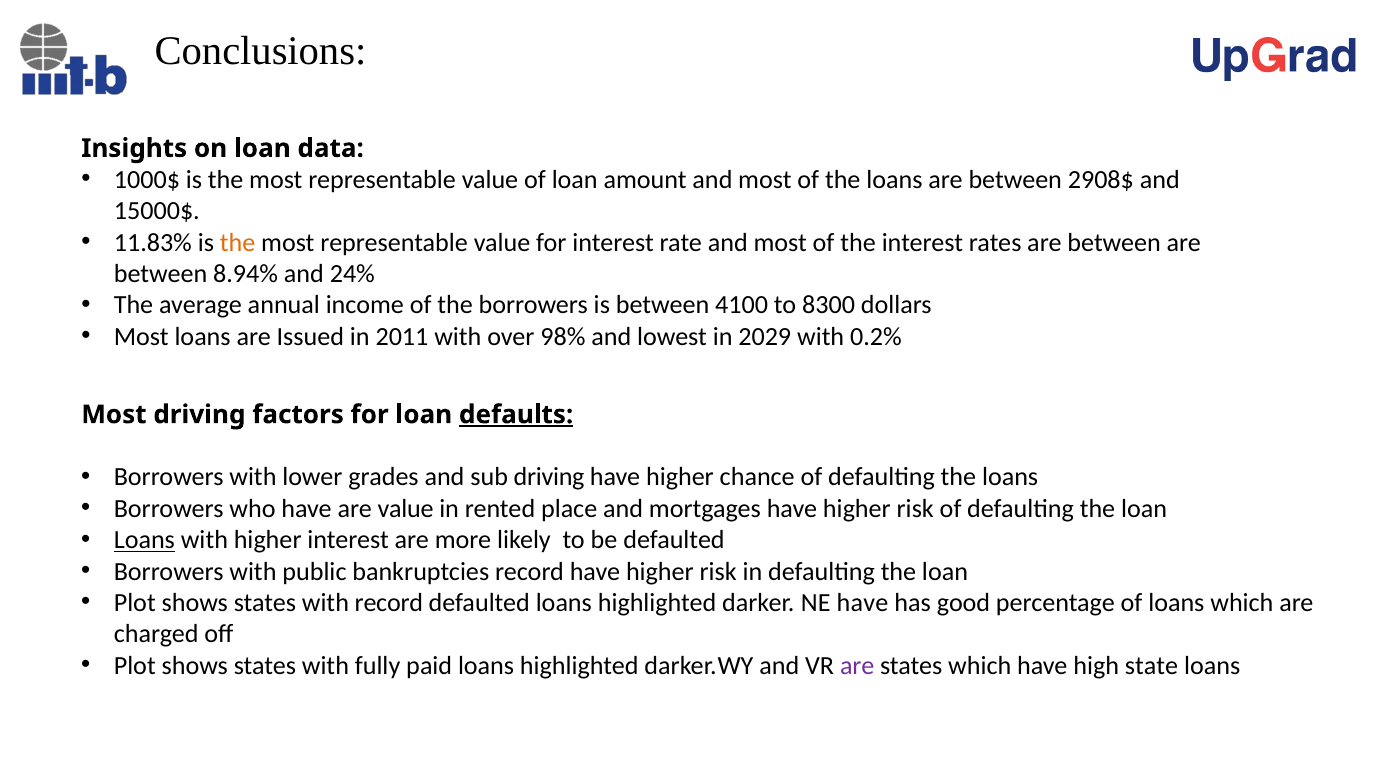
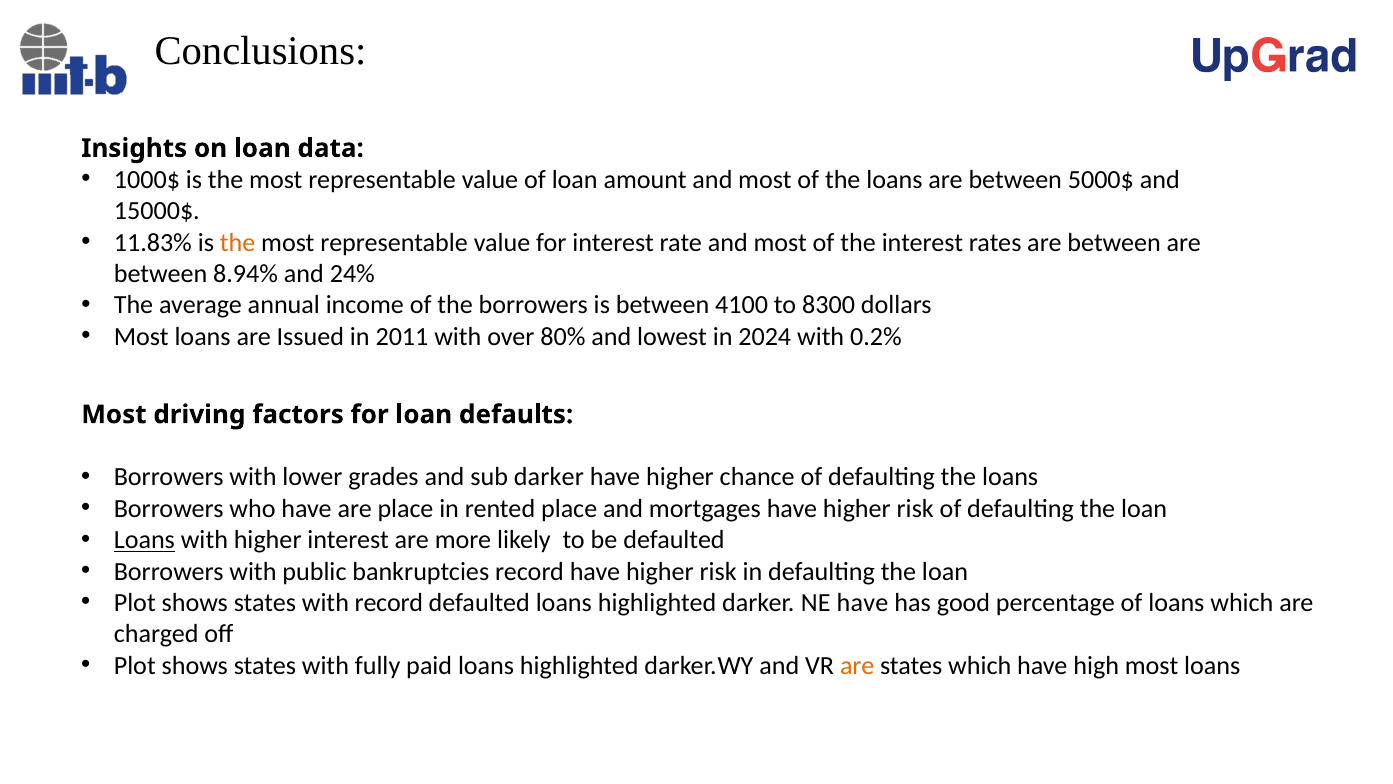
2908$: 2908$ -> 5000$
98%: 98% -> 80%
2029: 2029 -> 2024
defaults underline: present -> none
sub driving: driving -> darker
are value: value -> place
are at (857, 665) colour: purple -> orange
high state: state -> most
